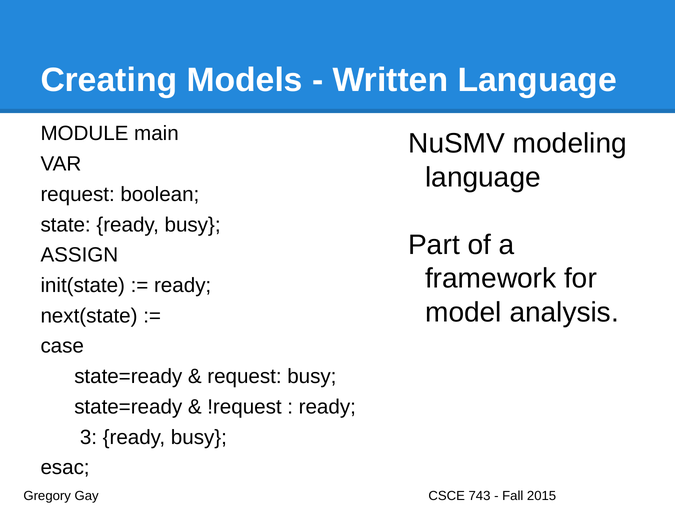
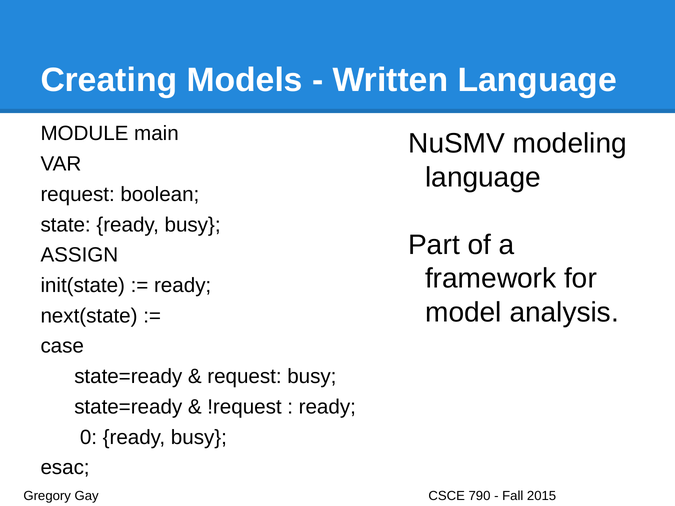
3: 3 -> 0
743: 743 -> 790
